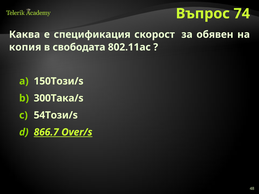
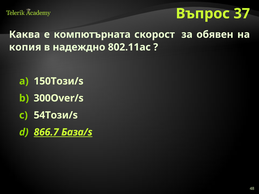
74: 74 -> 37
спецификация: спецификация -> компютърната
свободата: свободата -> надеждно
300Така/s: 300Така/s -> 300Over/s
Over/s: Over/s -> База/s
